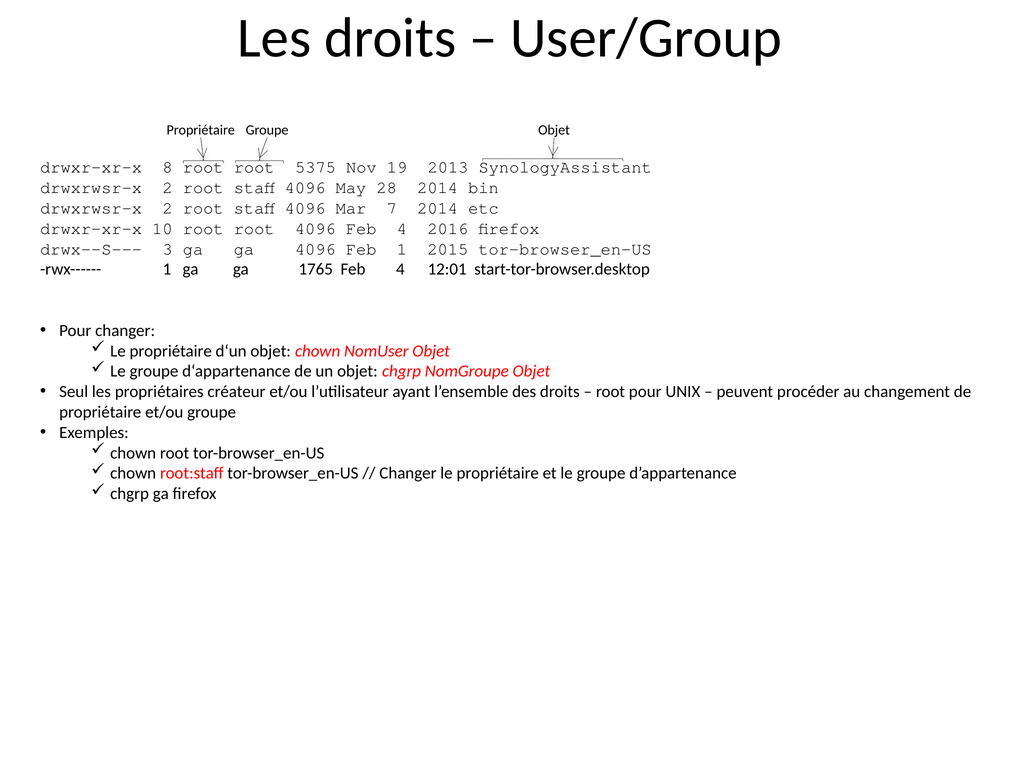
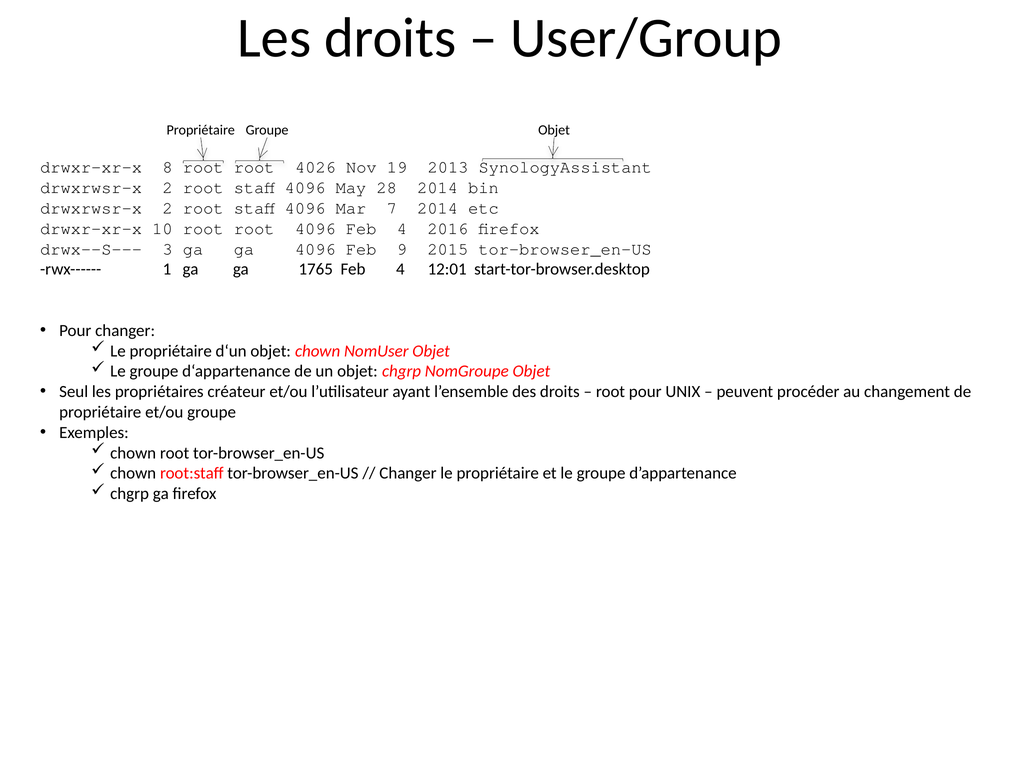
5375: 5375 -> 4026
Feb 1: 1 -> 9
